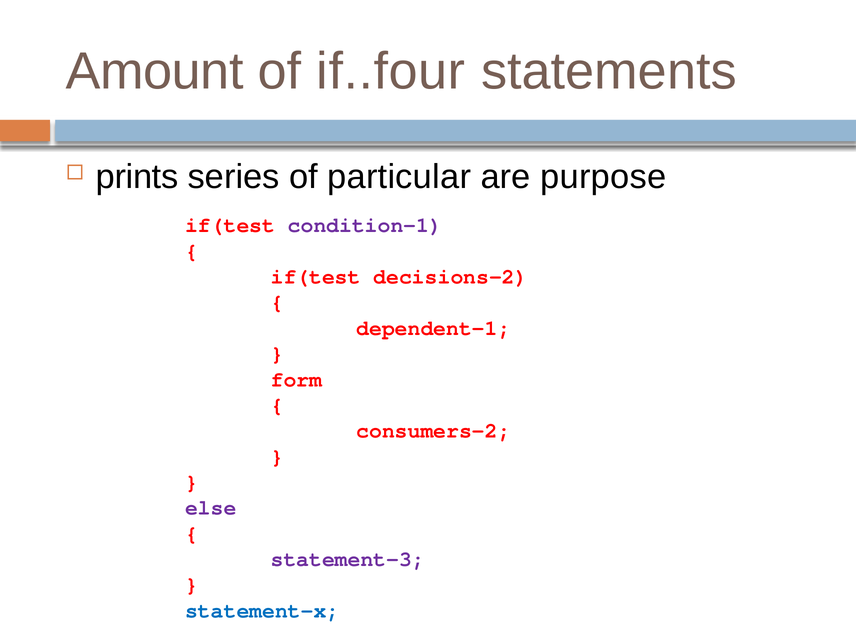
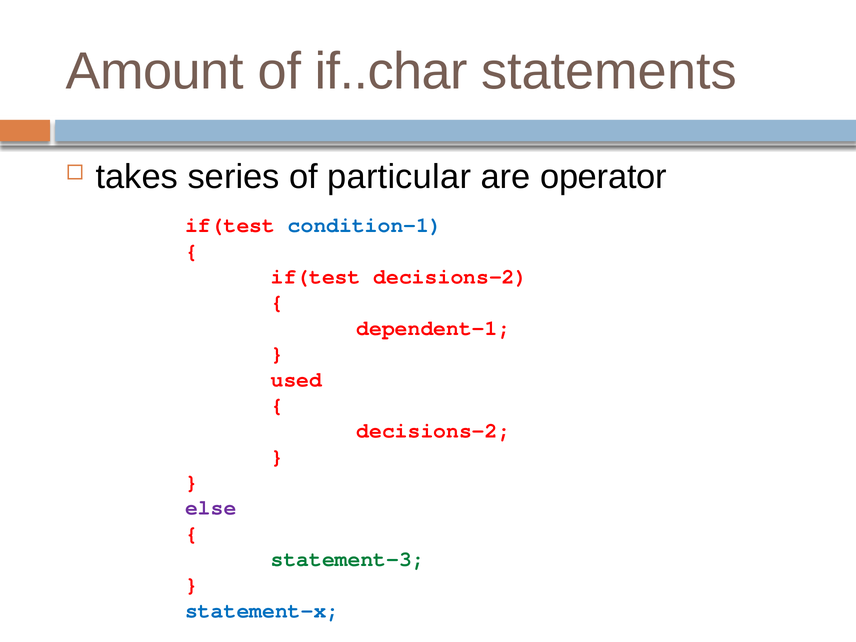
if..four: if..four -> if..char
prints: prints -> takes
purpose: purpose -> operator
condition-1 colour: purple -> blue
form: form -> used
consumers-2 at (433, 431): consumers-2 -> decisions-2
statement-3 colour: purple -> green
